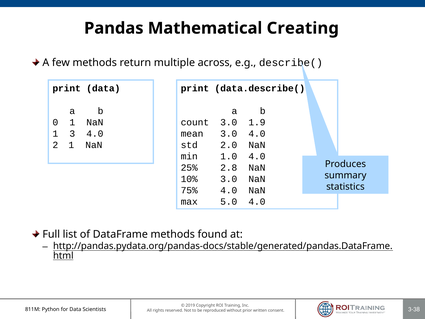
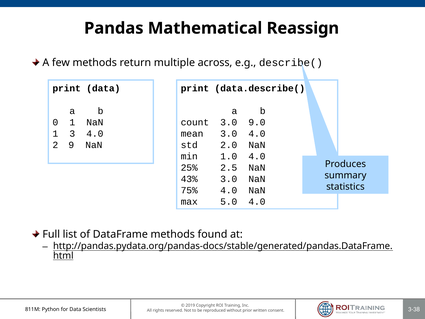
Creating: Creating -> Reassign
1.9: 1.9 -> 9.0
1 at (71, 145): 1 -> 9
2.8: 2.8 -> 2.5
10%: 10% -> 43%
